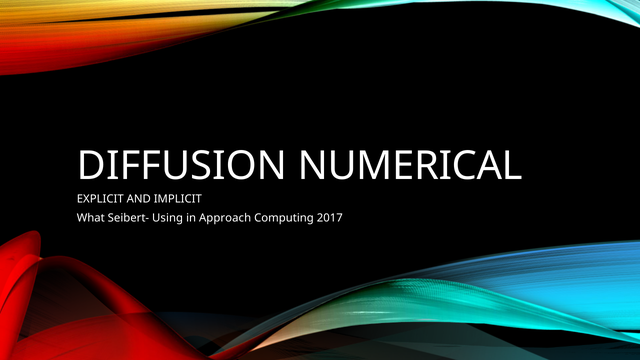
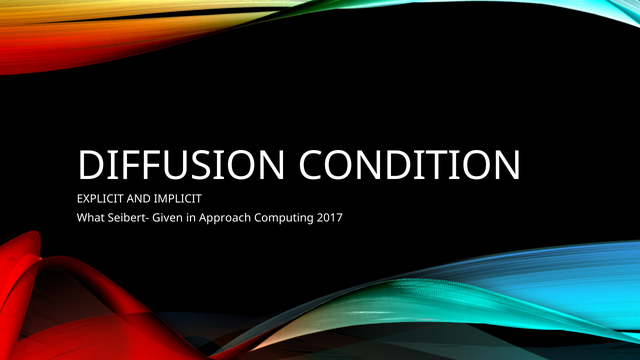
NUMERICAL: NUMERICAL -> CONDITION
Using: Using -> Given
